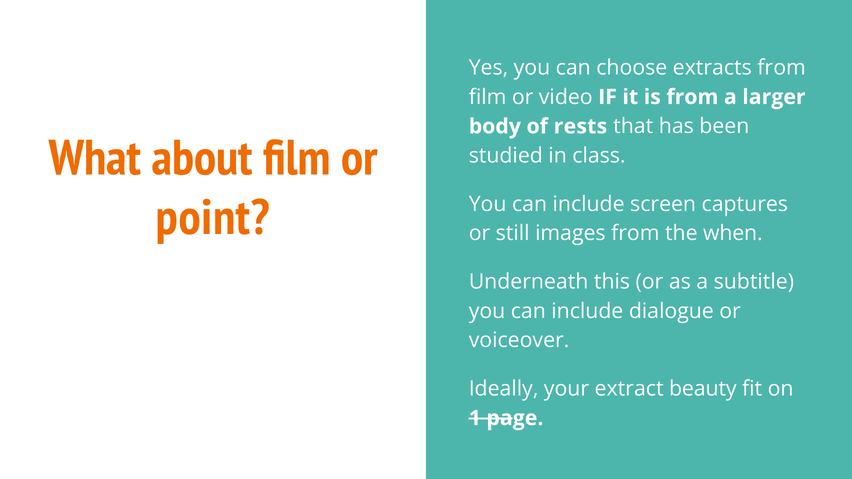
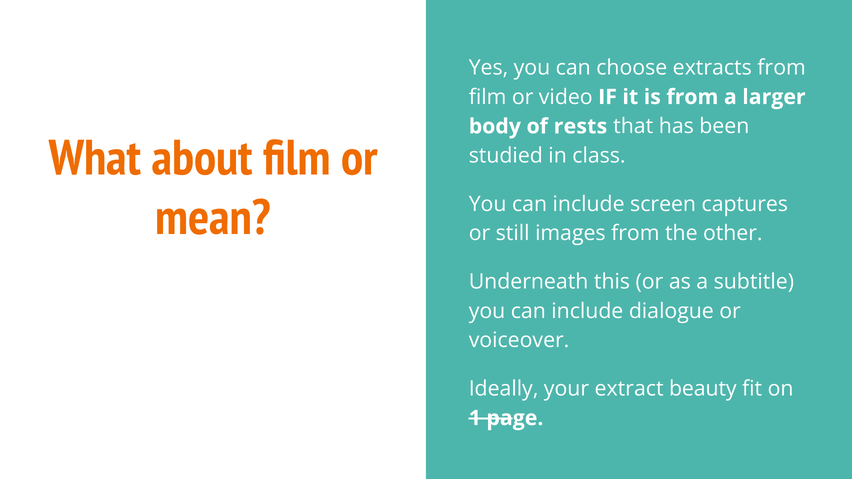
point: point -> mean
when: when -> other
